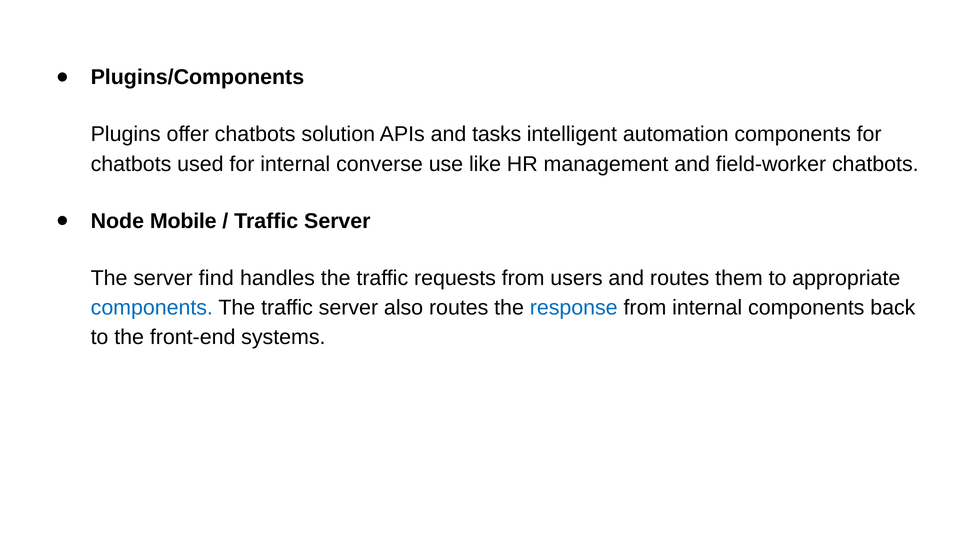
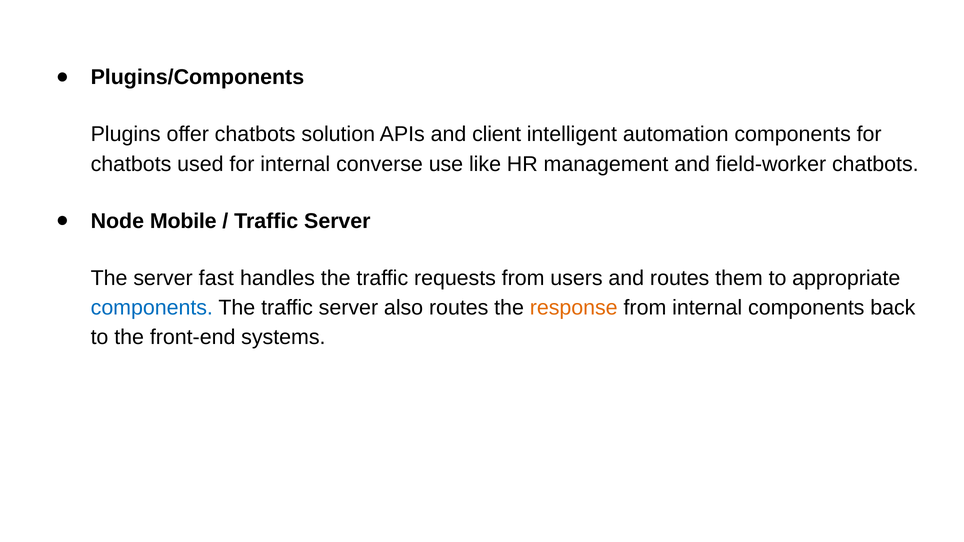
tasks: tasks -> client
find: find -> fast
response colour: blue -> orange
